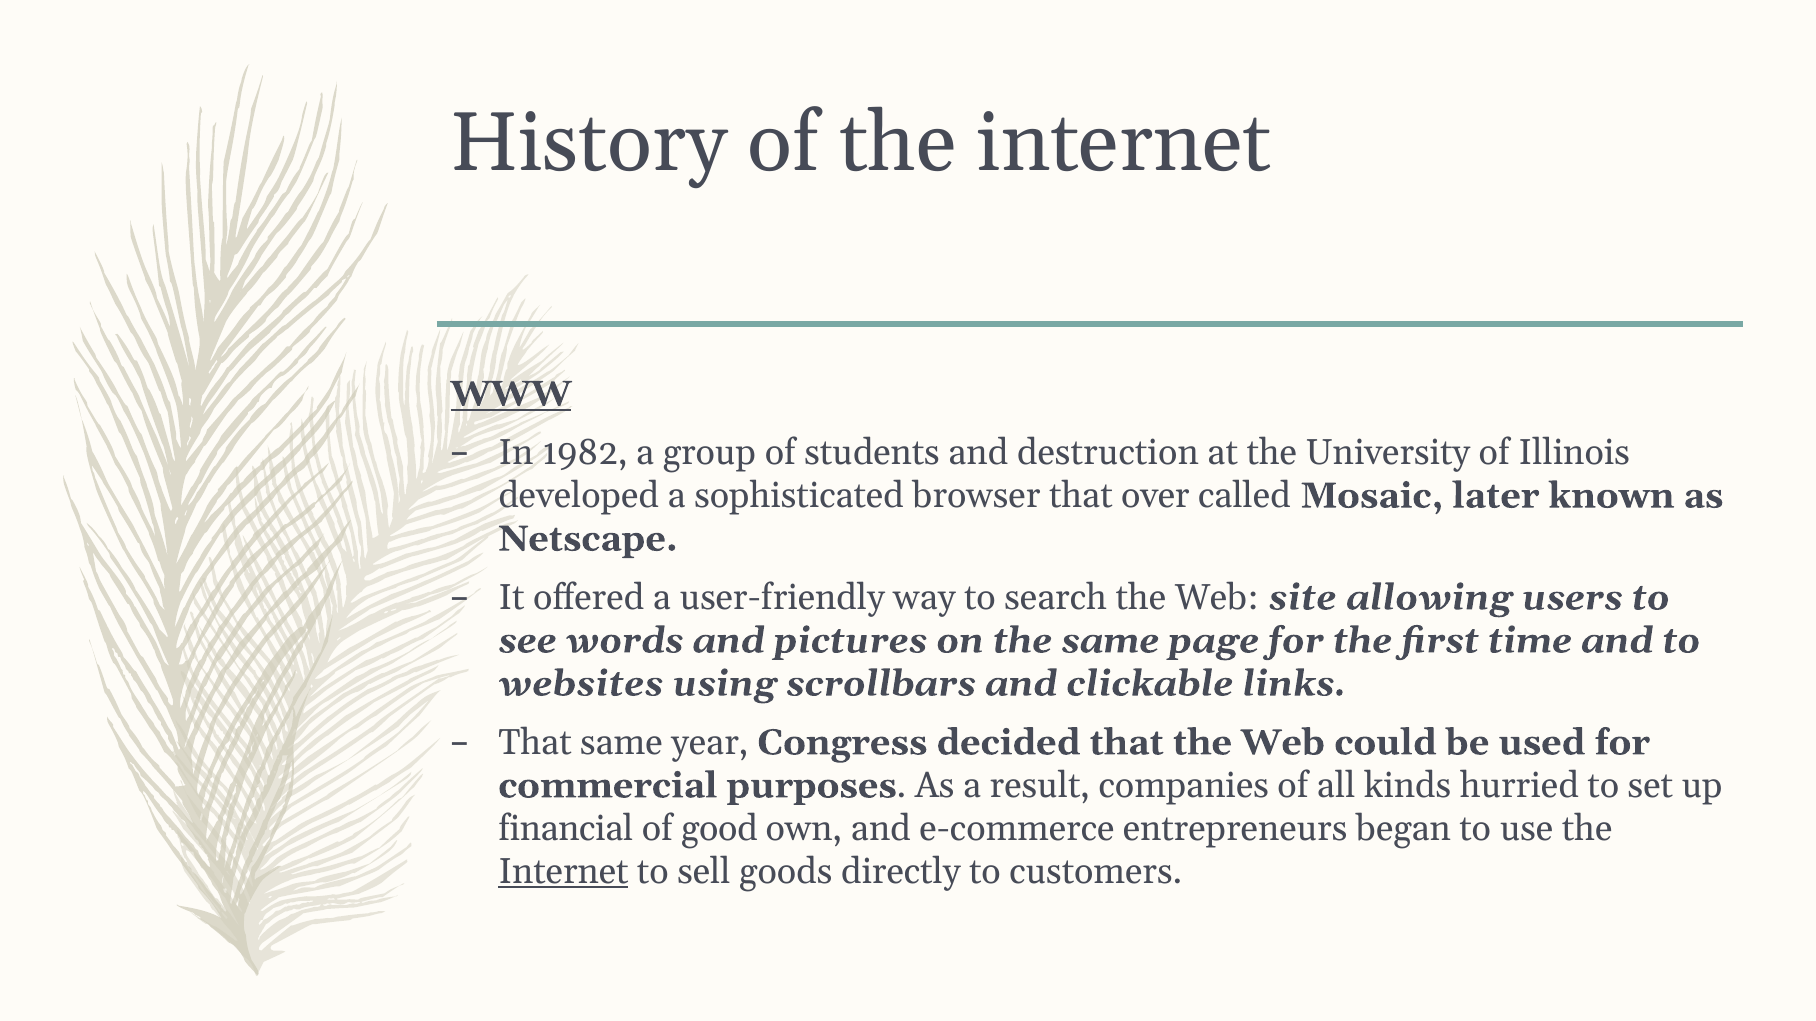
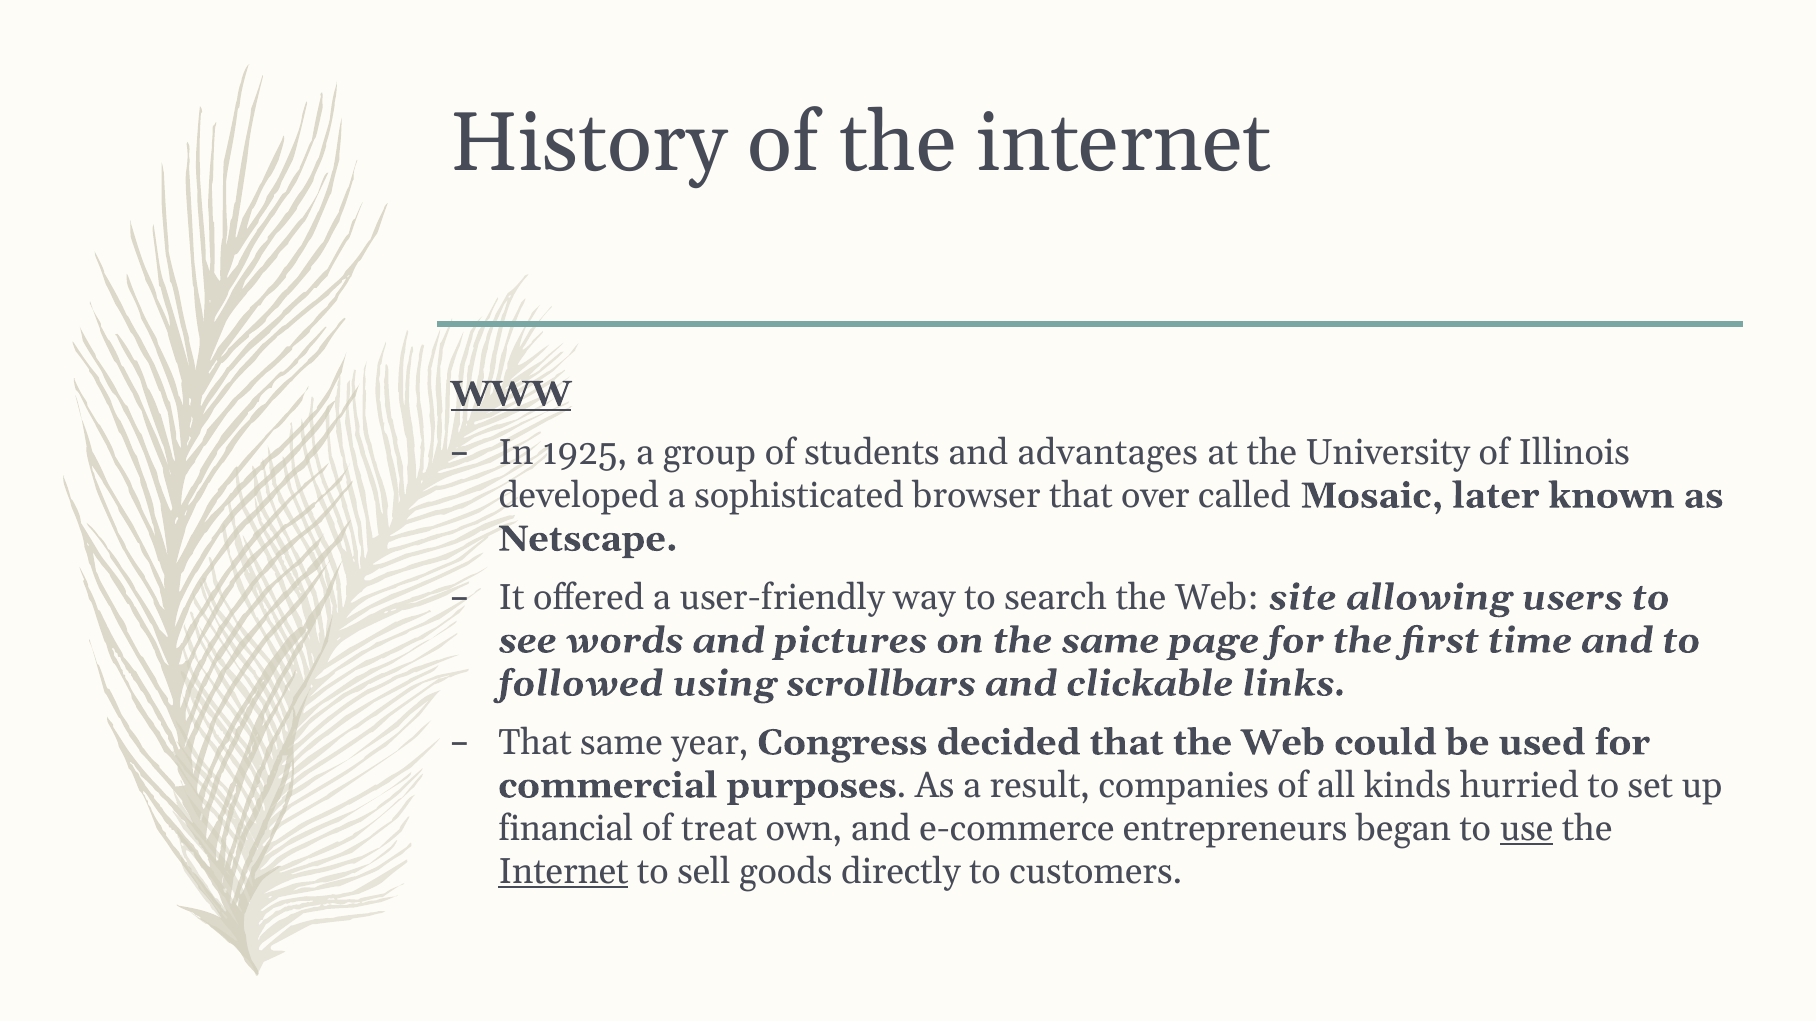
1982: 1982 -> 1925
destruction: destruction -> advantages
websites: websites -> followed
good: good -> treat
use underline: none -> present
